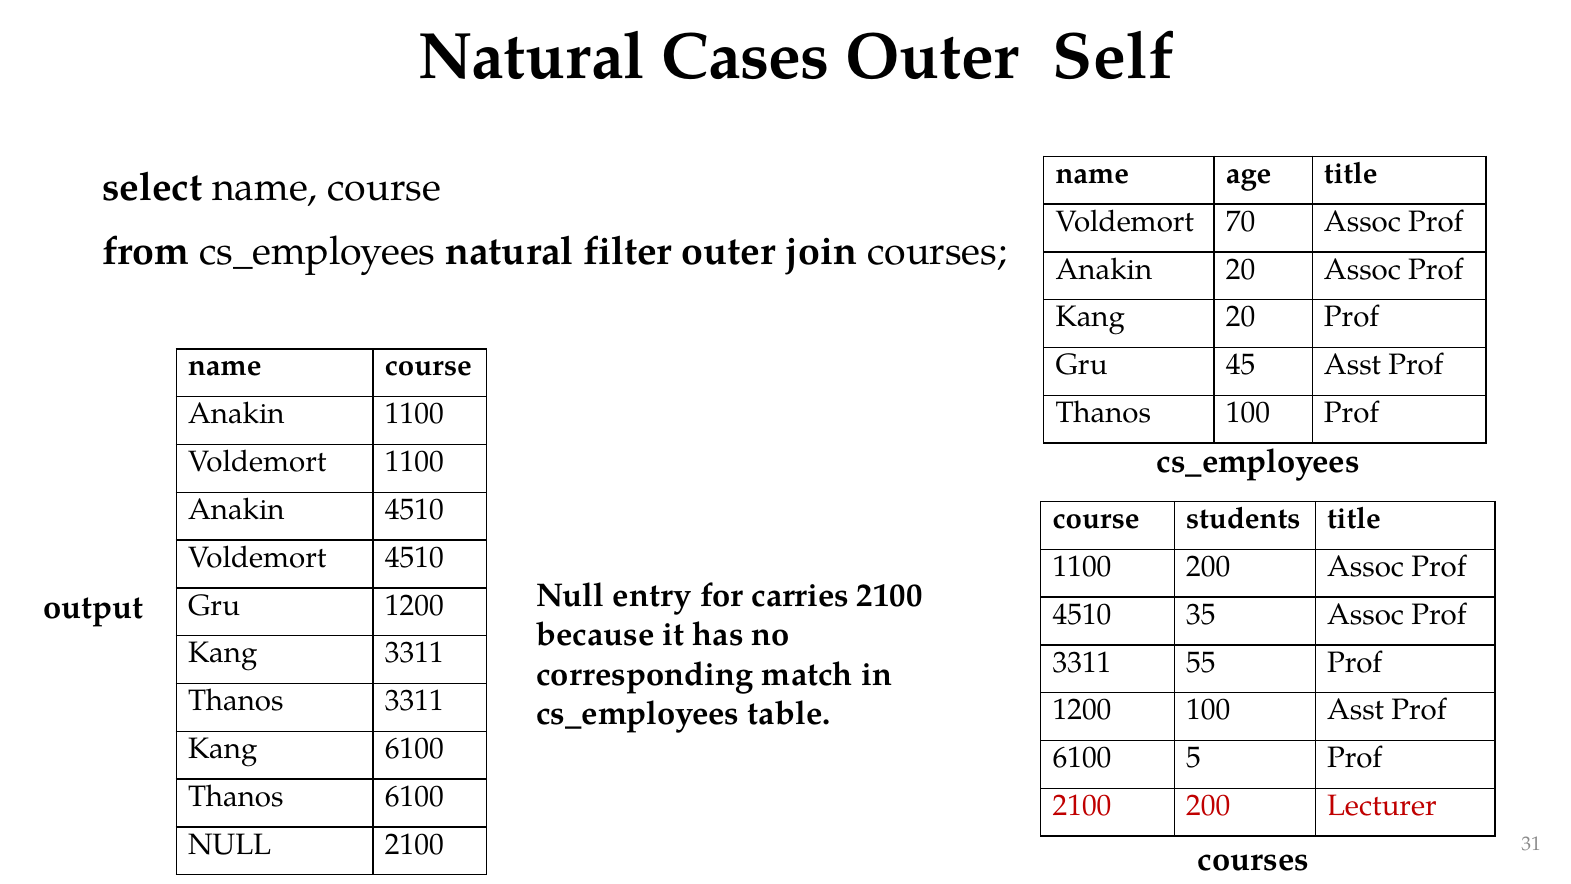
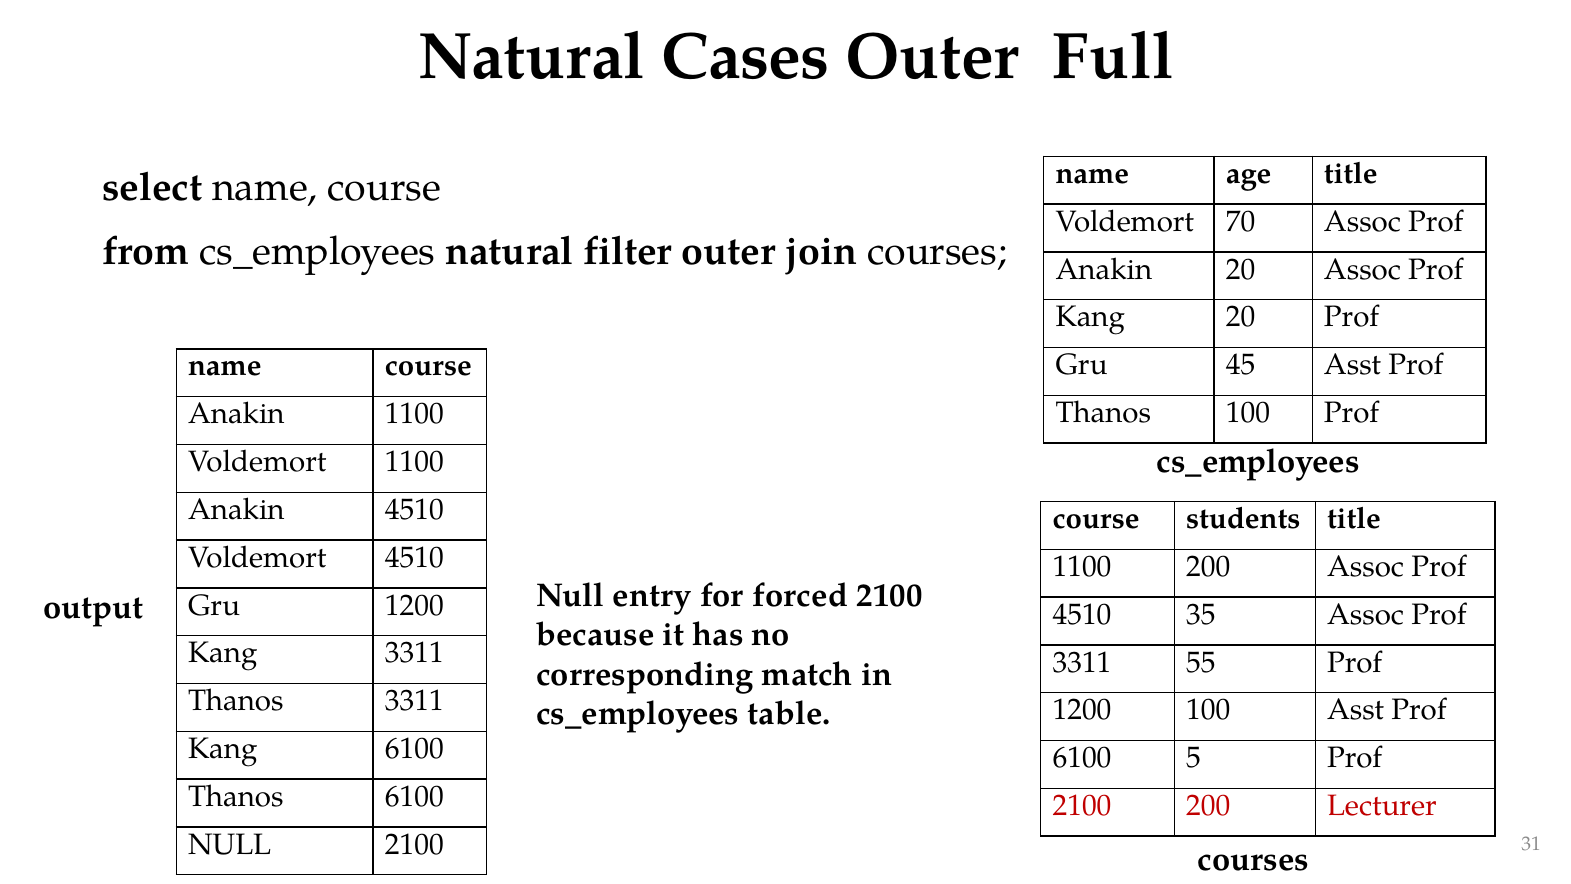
Self: Self -> Full
carries: carries -> forced
